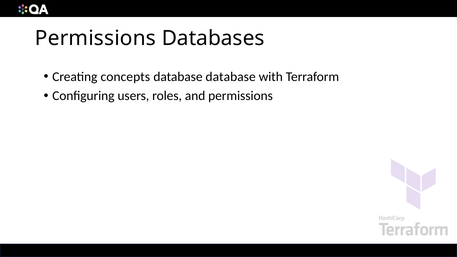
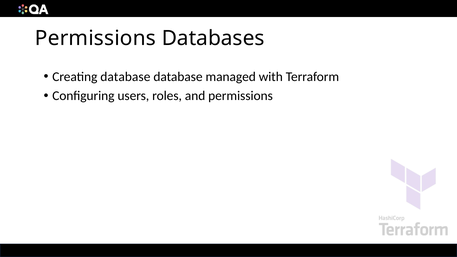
Creating concepts: concepts -> database
database database: database -> managed
